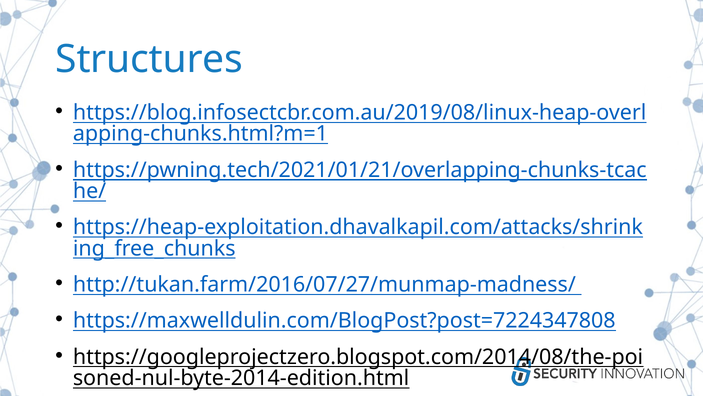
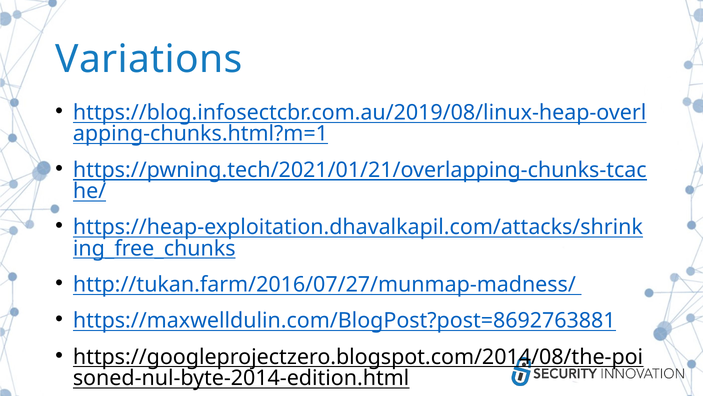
Structures: Structures -> Variations
https://maxwelldulin.com/BlogPost?post=7224347808: https://maxwelldulin.com/BlogPost?post=7224347808 -> https://maxwelldulin.com/BlogPost?post=8692763881
